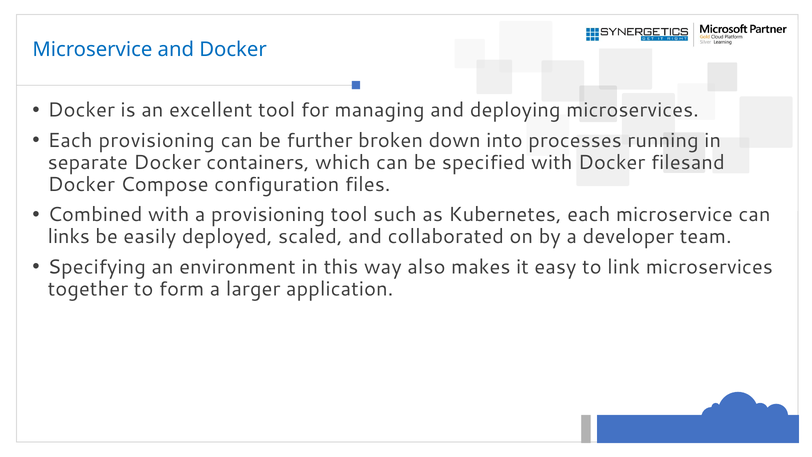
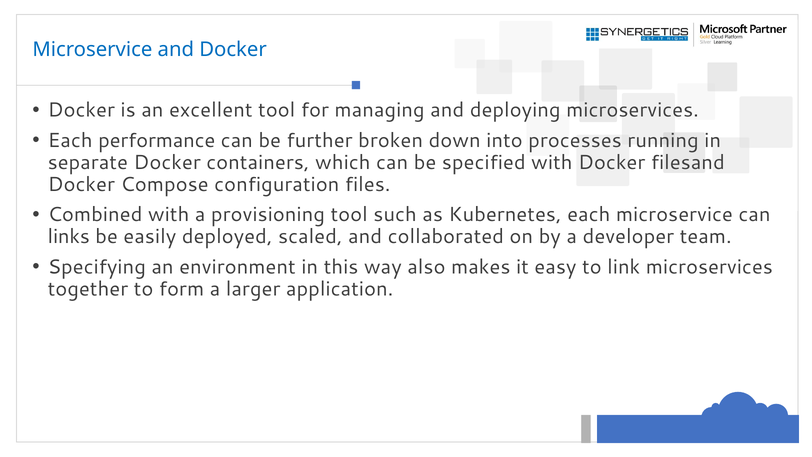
Each provisioning: provisioning -> performance
